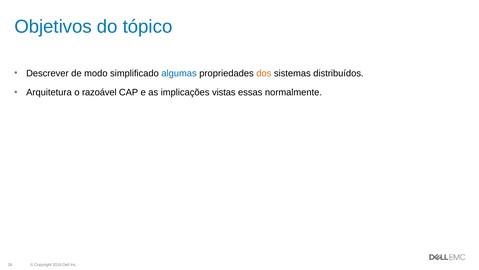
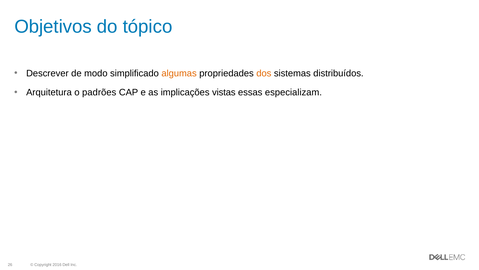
algumas colour: blue -> orange
razoável: razoável -> padrões
normalmente: normalmente -> especializam
